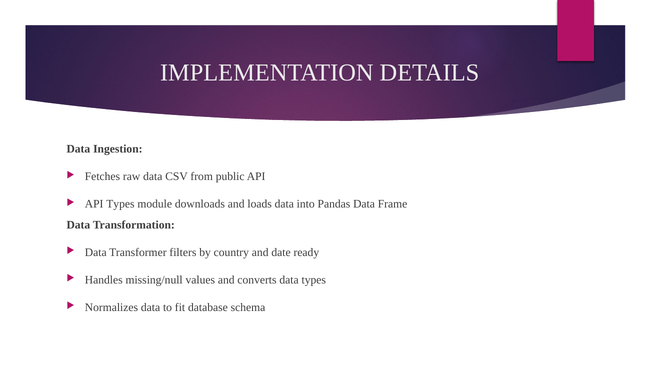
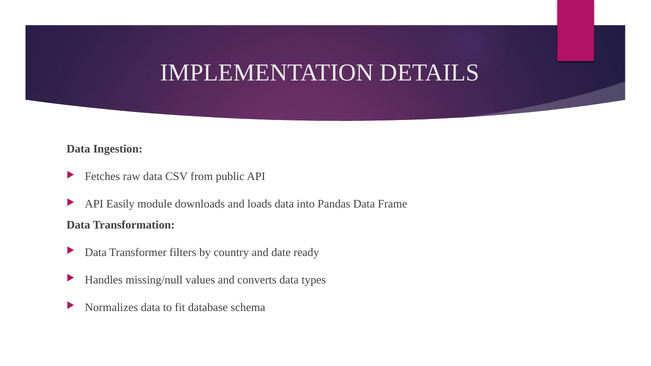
API Types: Types -> Easily
